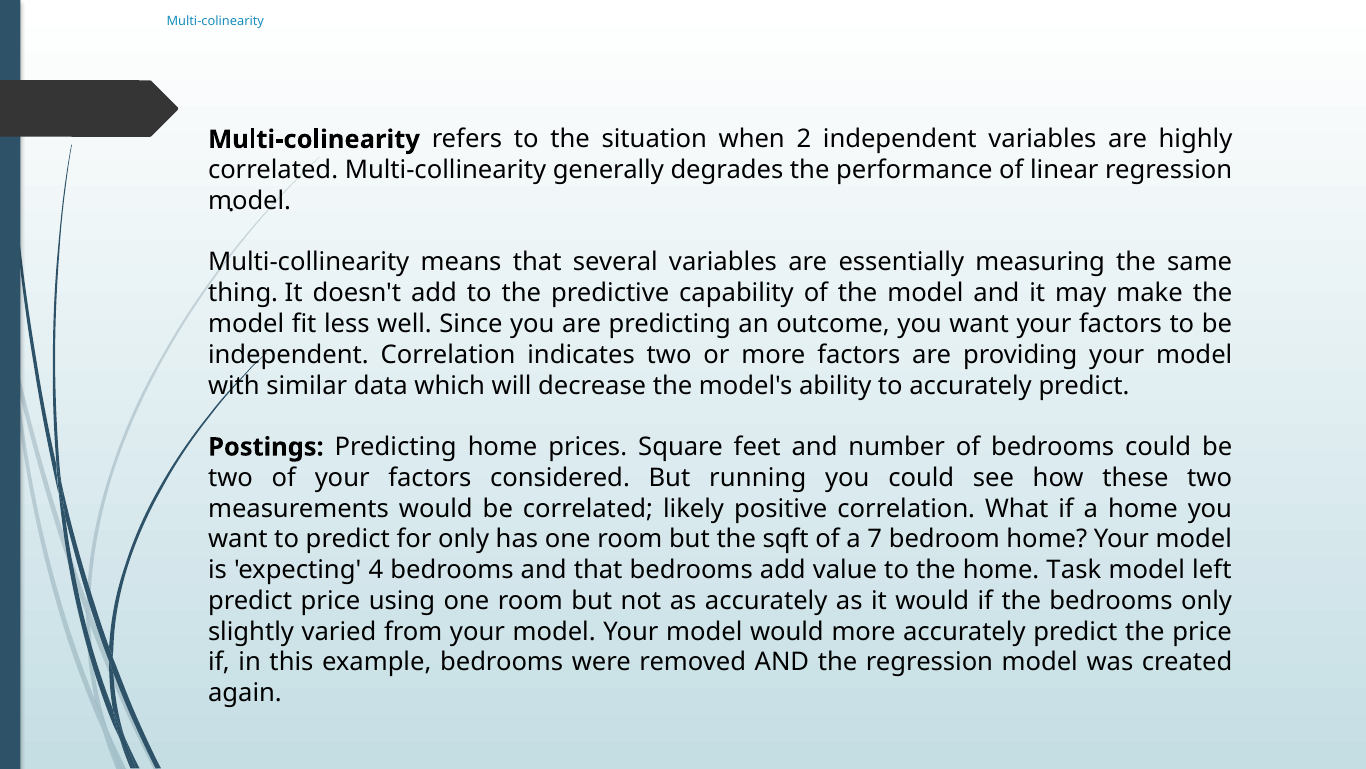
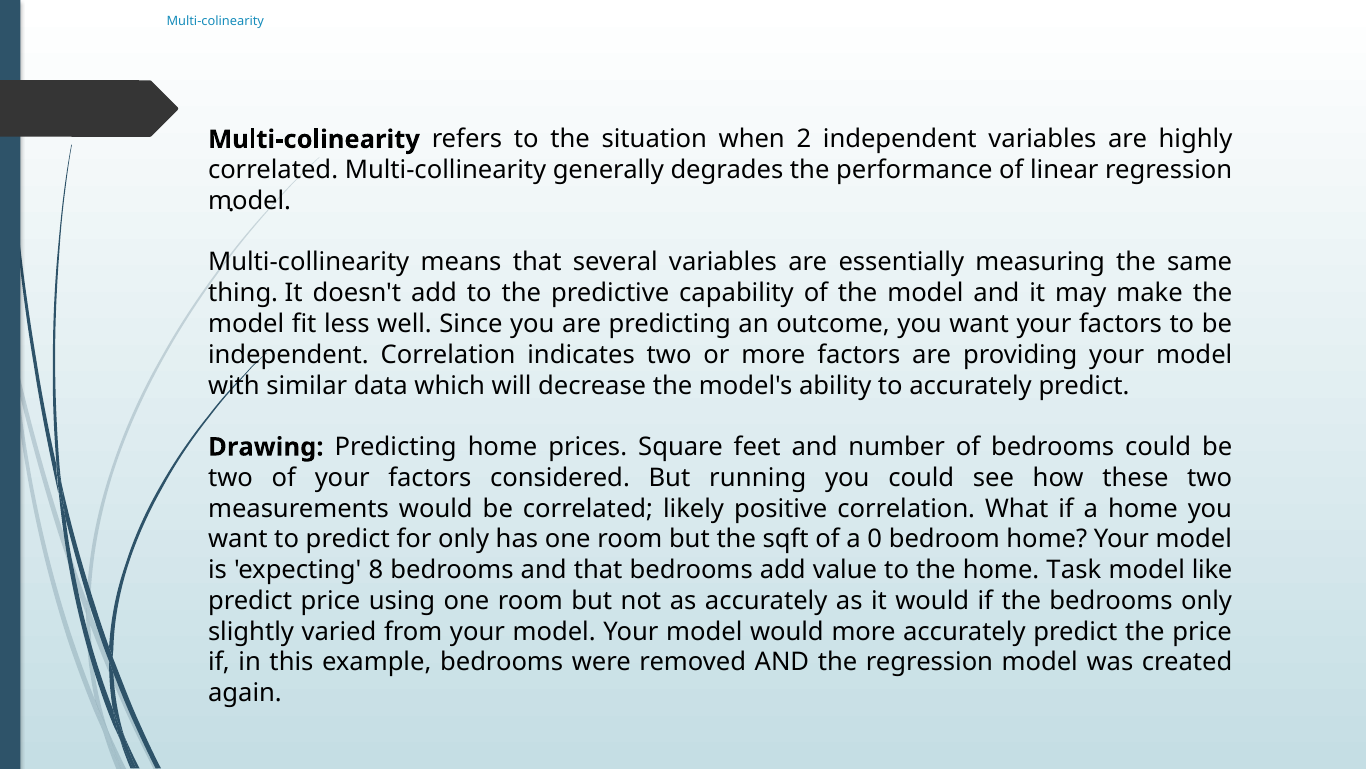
Postings: Postings -> Drawing
7: 7 -> 0
4: 4 -> 8
left: left -> like
